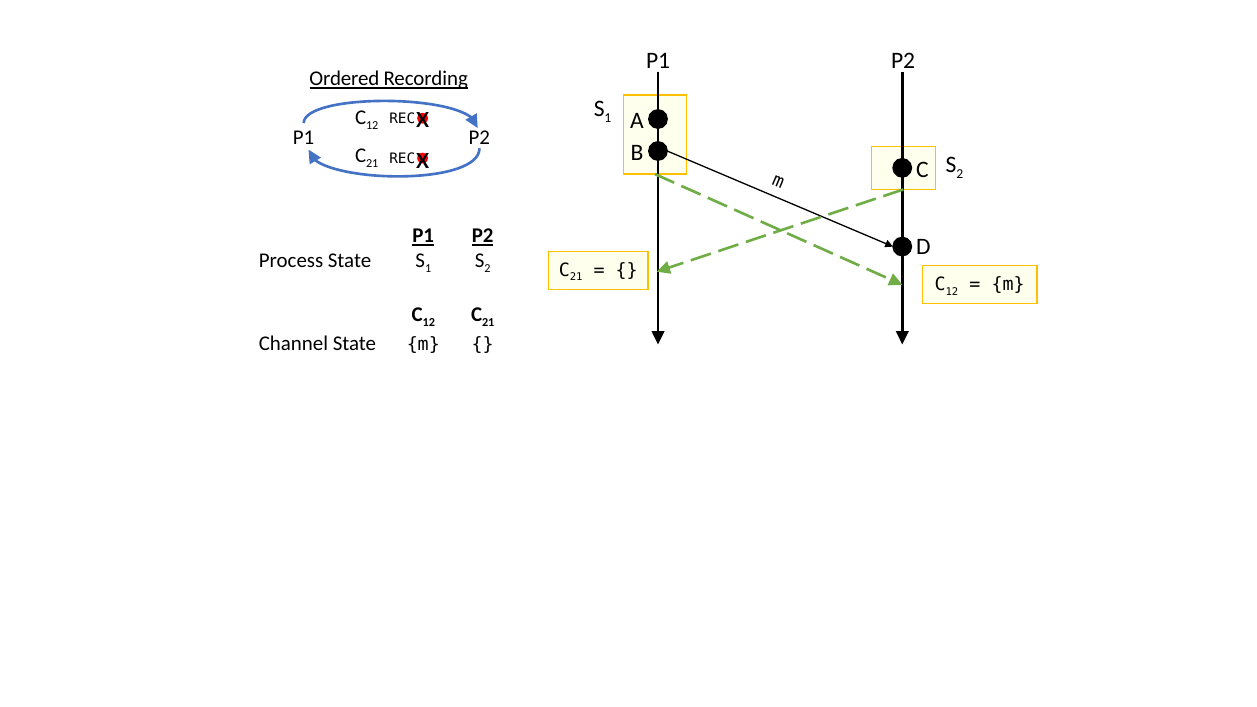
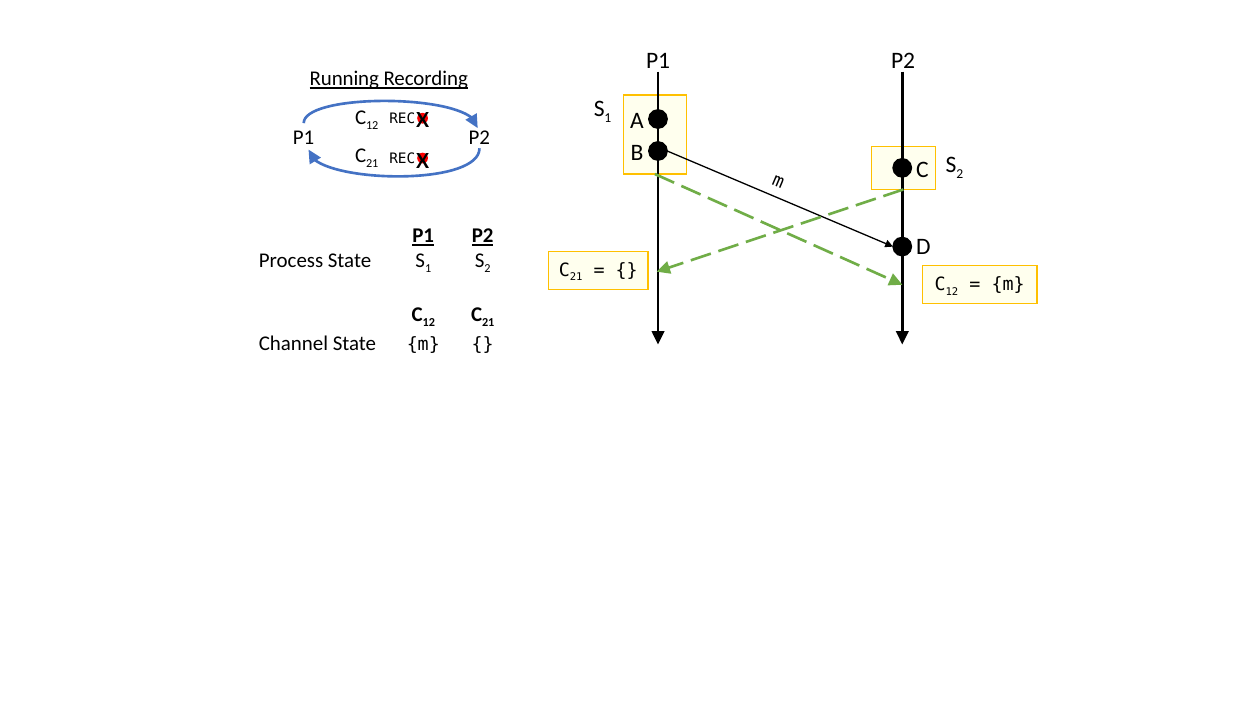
Ordered: Ordered -> Running
